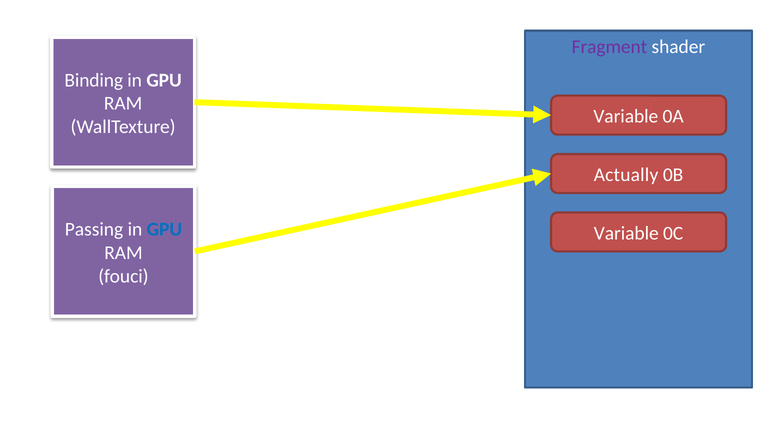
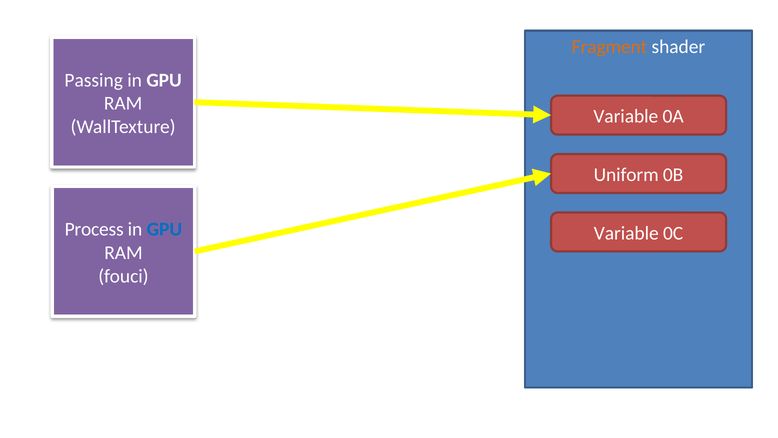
Fragment colour: purple -> orange
Binding: Binding -> Passing
Actually: Actually -> Uniform
Passing: Passing -> Process
